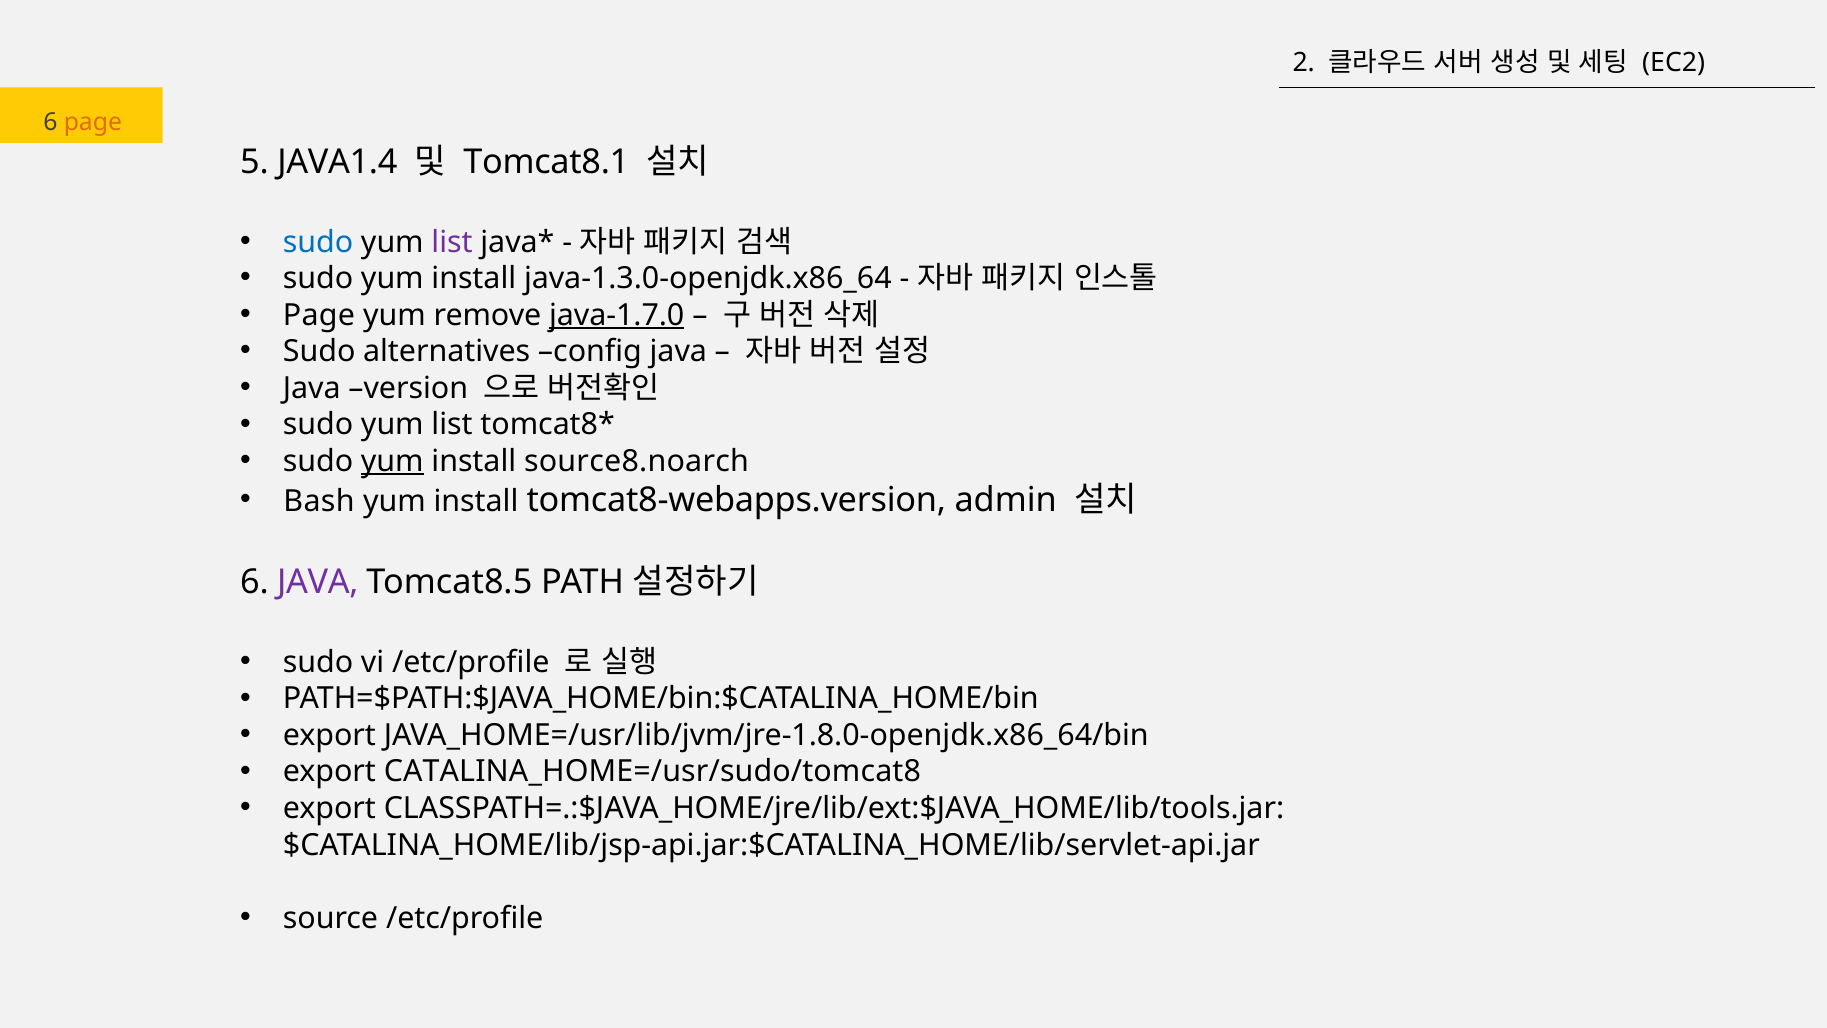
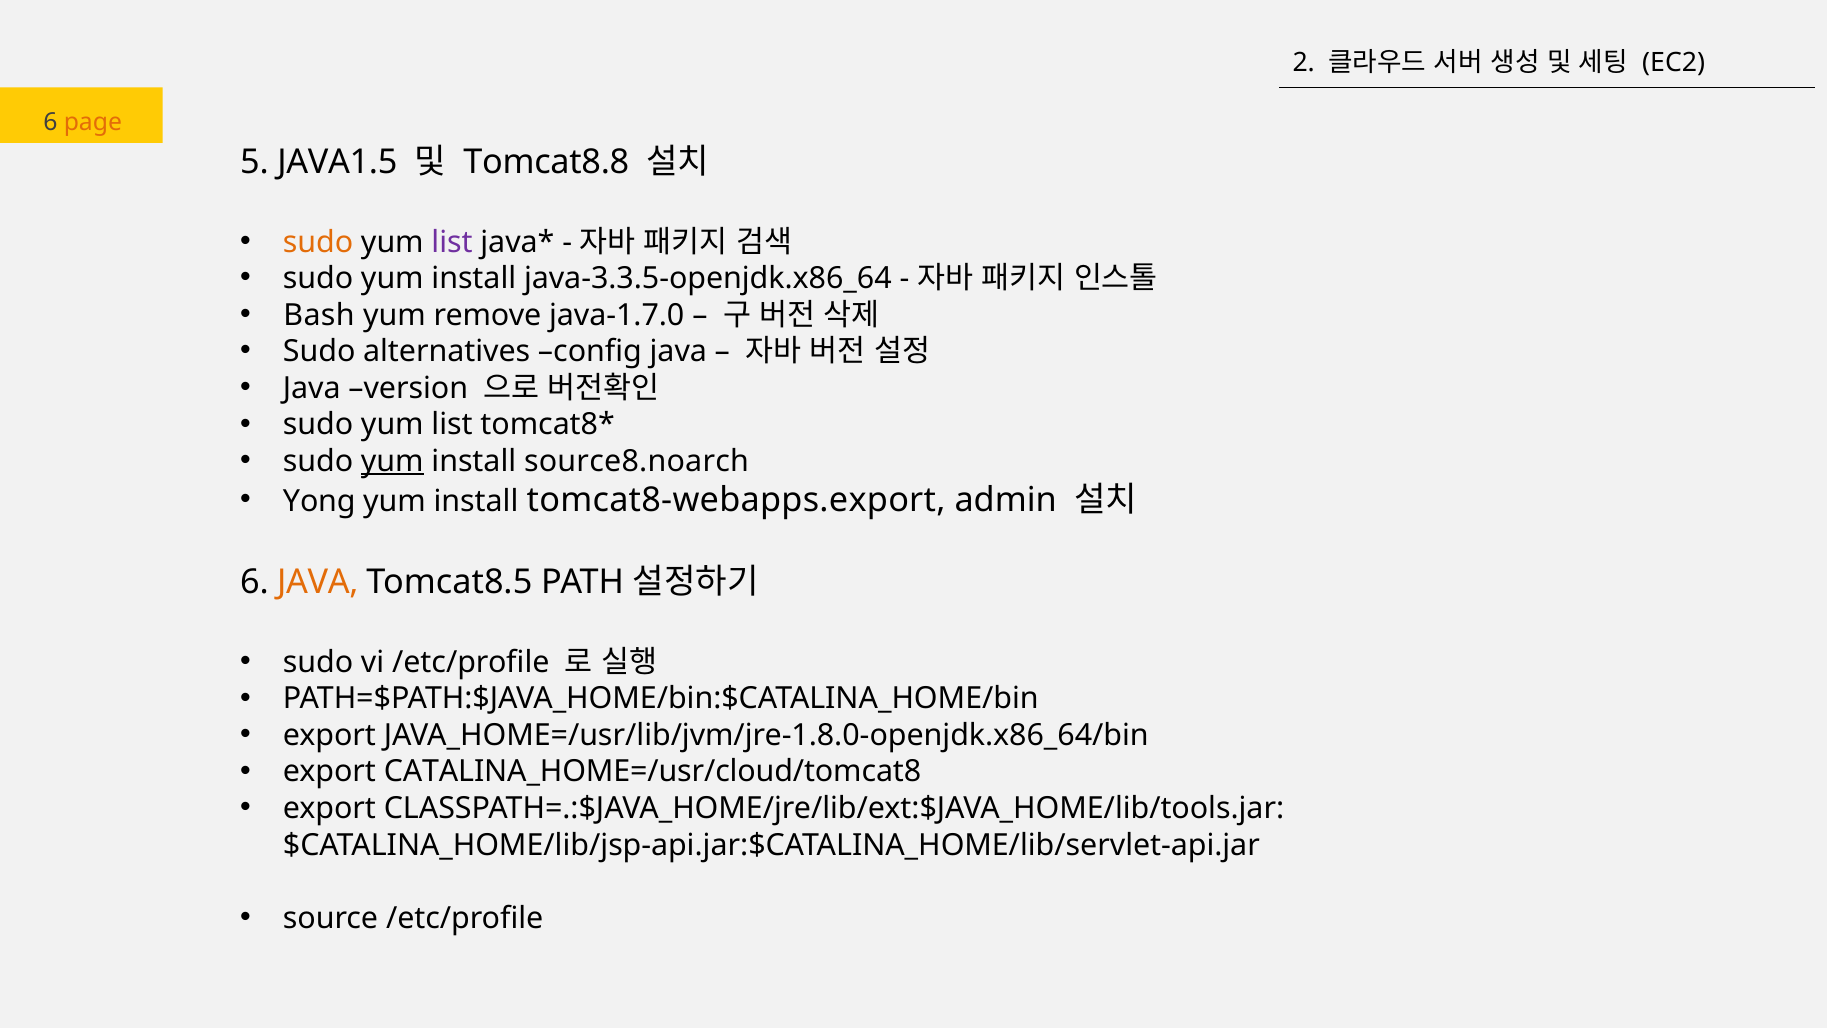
JAVA1.4: JAVA1.4 -> JAVA1.5
Tomcat8.1: Tomcat8.1 -> Tomcat8.8
sudo at (318, 242) colour: blue -> orange
java-1.3.0-openjdk.x86_64: java-1.3.0-openjdk.x86_64 -> java-3.3.5-openjdk.x86_64
Page at (319, 315): Page -> Bash
java-1.7.0 underline: present -> none
Bash: Bash -> Yong
tomcat8-webapps.version: tomcat8-webapps.version -> tomcat8-webapps.export
JAVA at (318, 582) colour: purple -> orange
CATALINA_HOME=/usr/sudo/tomcat8: CATALINA_HOME=/usr/sudo/tomcat8 -> CATALINA_HOME=/usr/cloud/tomcat8
